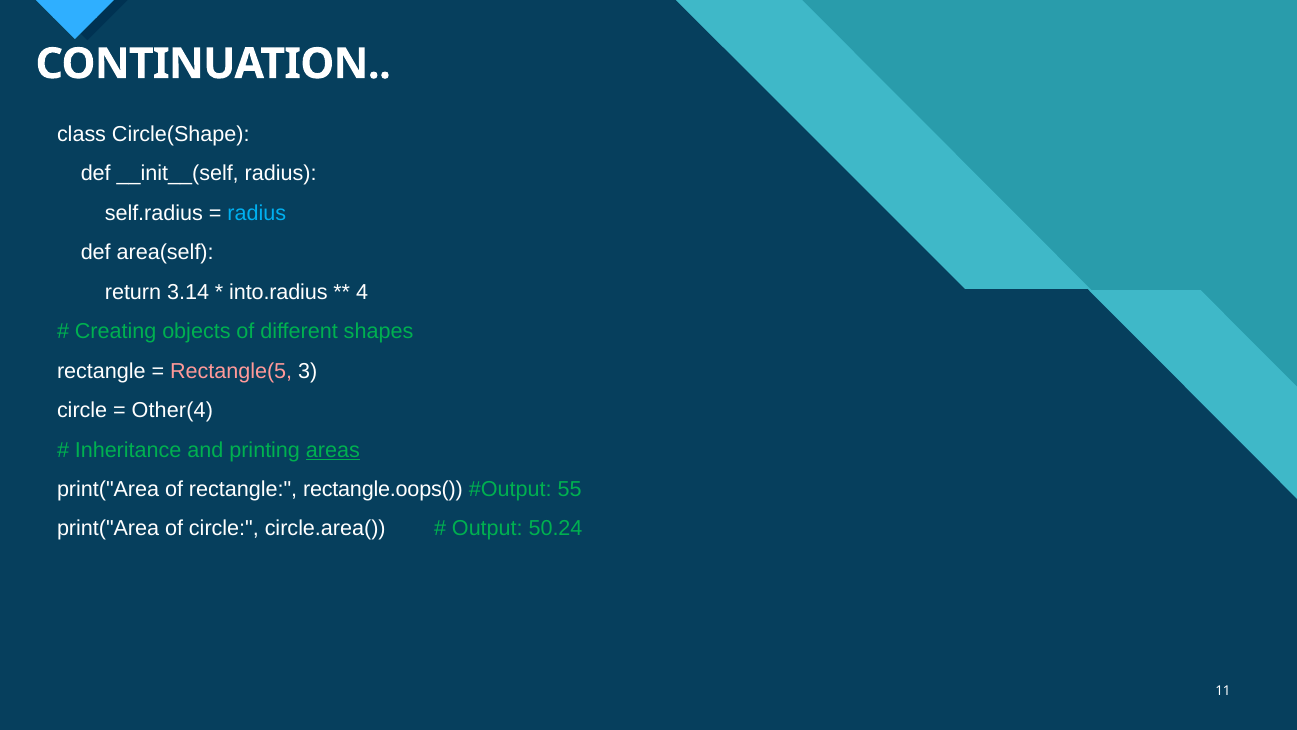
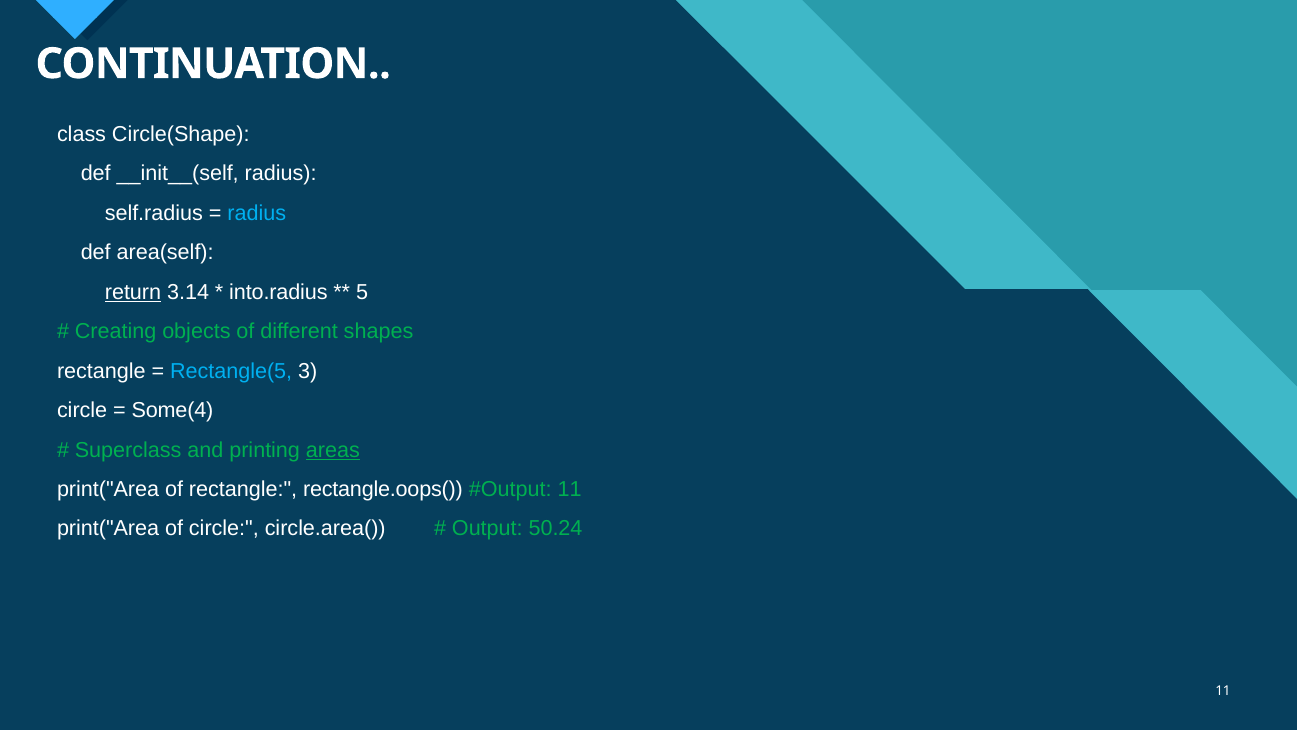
return underline: none -> present
4: 4 -> 5
Rectangle(5 colour: pink -> light blue
Other(4: Other(4 -> Some(4
Inheritance: Inheritance -> Superclass
55 at (570, 489): 55 -> 11
